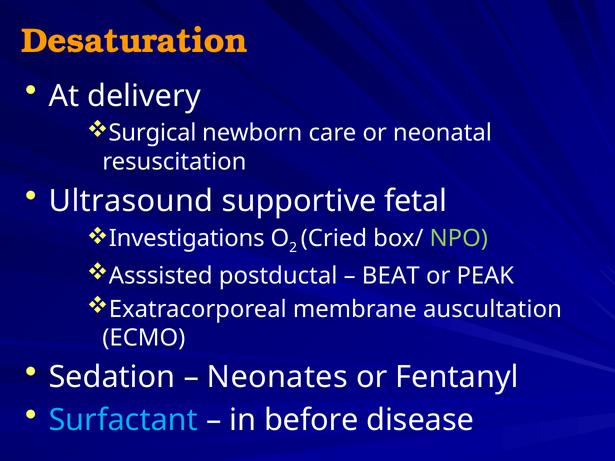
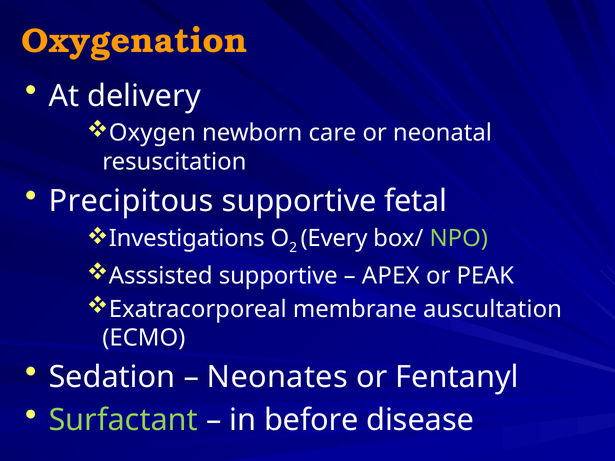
Desaturation: Desaturation -> Oxygenation
Surgical: Surgical -> Oxygen
Ultrasound: Ultrasound -> Precipitous
Cried: Cried -> Every
Asssisted postductal: postductal -> supportive
BEAT: BEAT -> APEX
Surfactant colour: light blue -> light green
